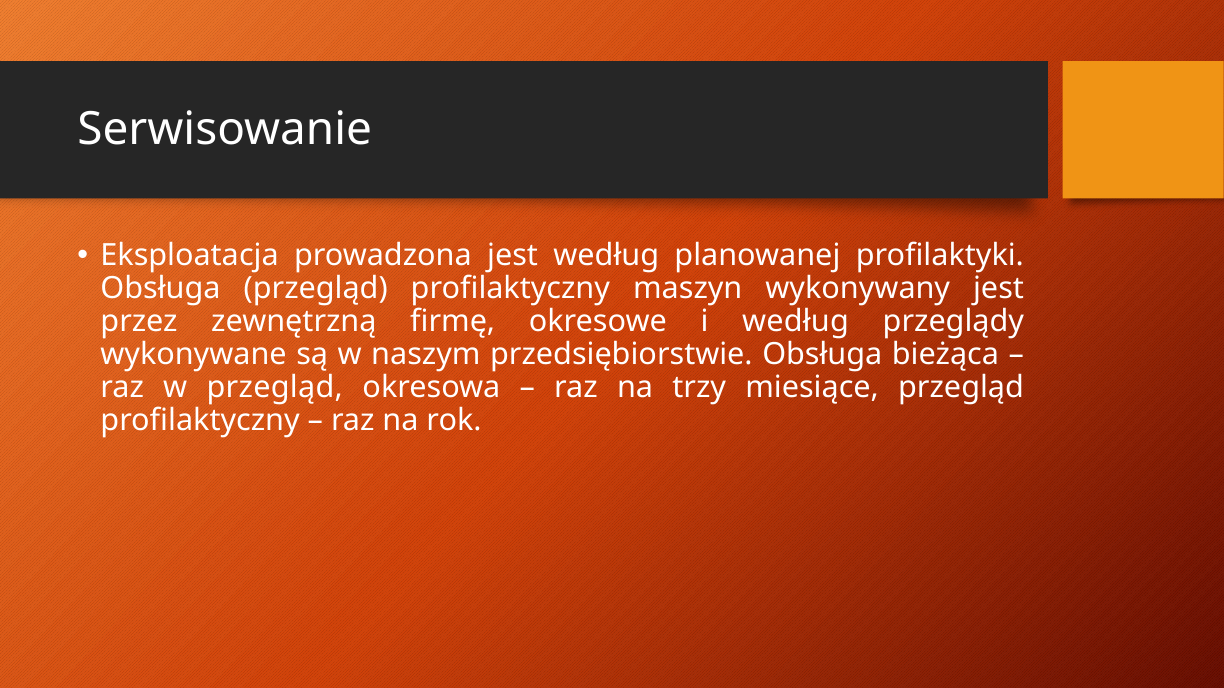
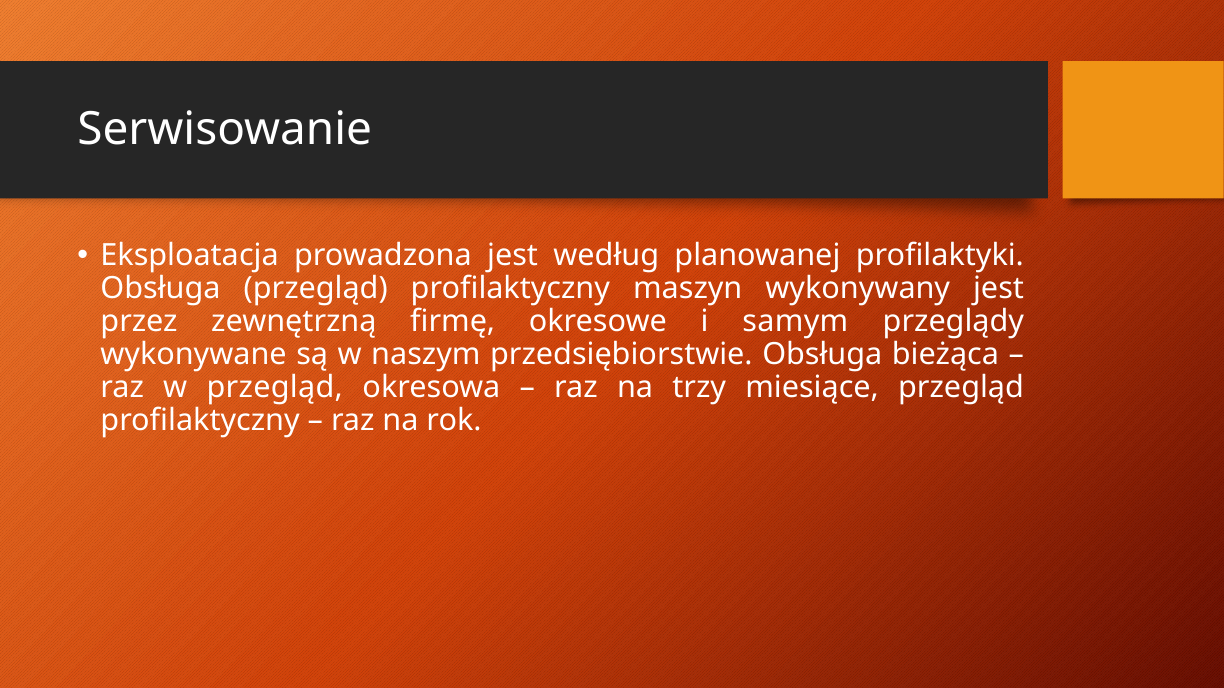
i według: według -> samym
